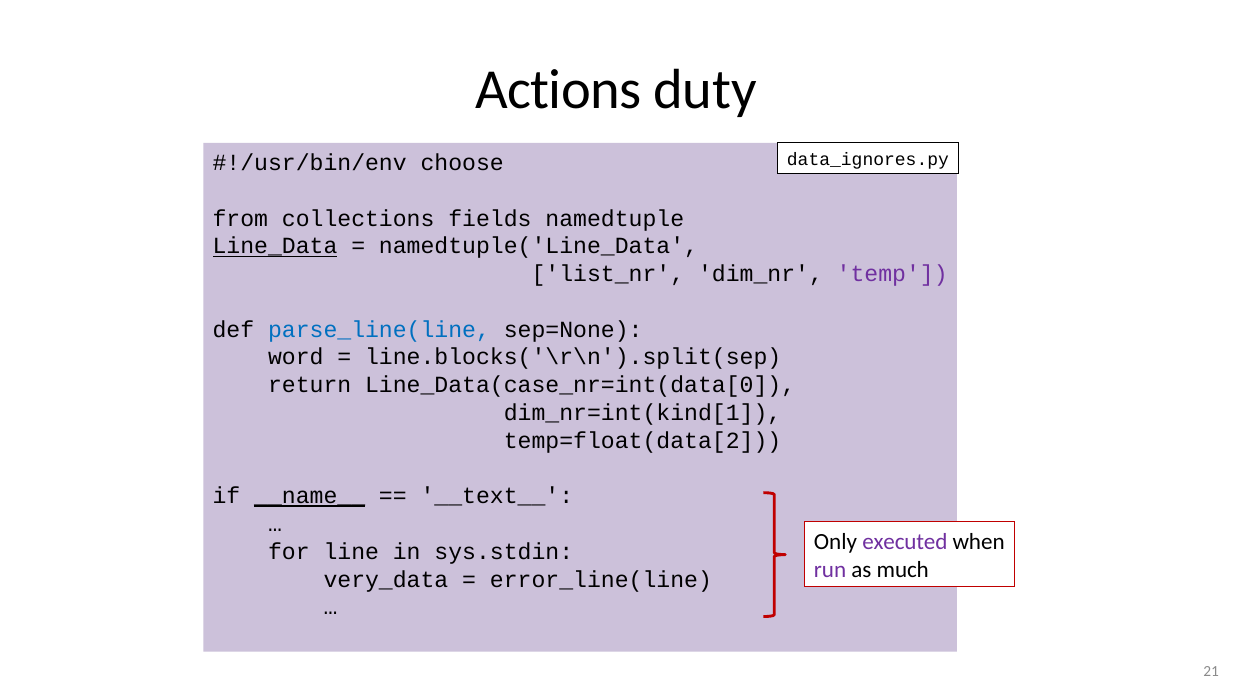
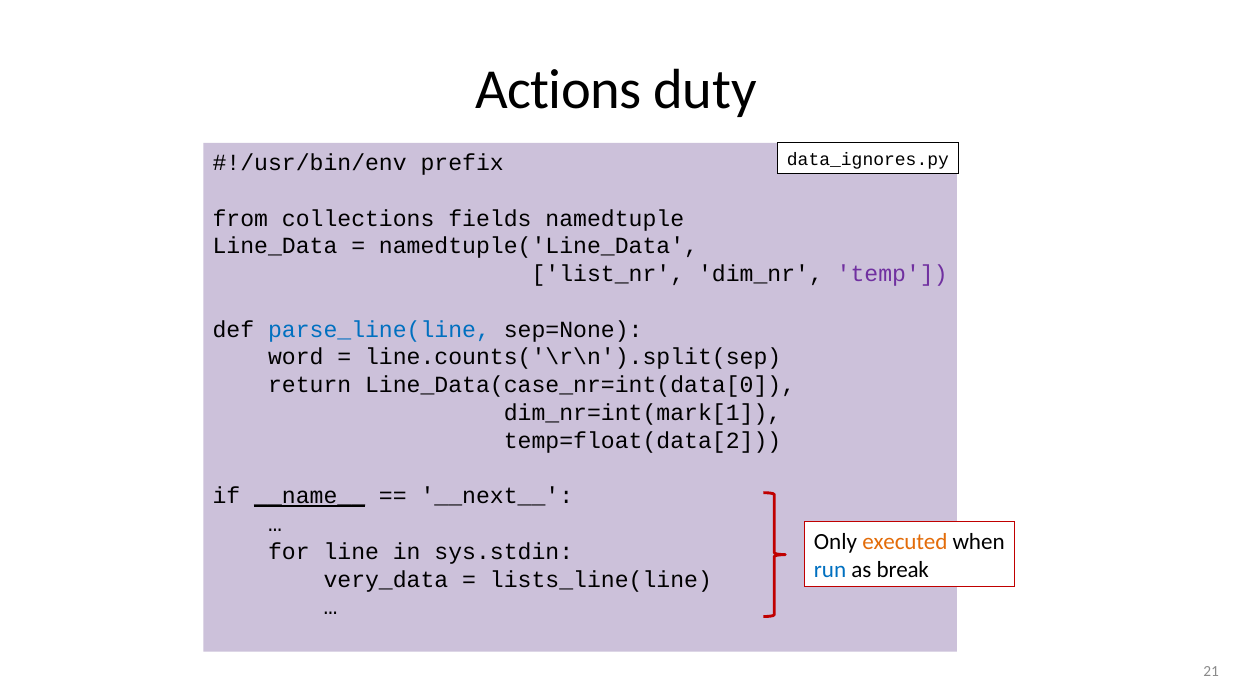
choose: choose -> prefix
Line_Data underline: present -> none
line.blocks('\r\n').split(sep: line.blocks('\r\n').split(sep -> line.counts('\r\n').split(sep
dim_nr=int(kind[1: dim_nr=int(kind[1 -> dim_nr=int(mark[1
__text__: __text__ -> __next__
executed colour: purple -> orange
run colour: purple -> blue
much: much -> break
error_line(line: error_line(line -> lists_line(line
